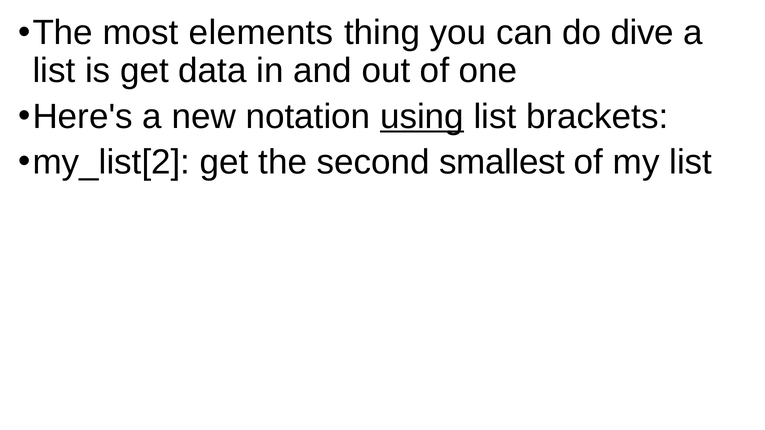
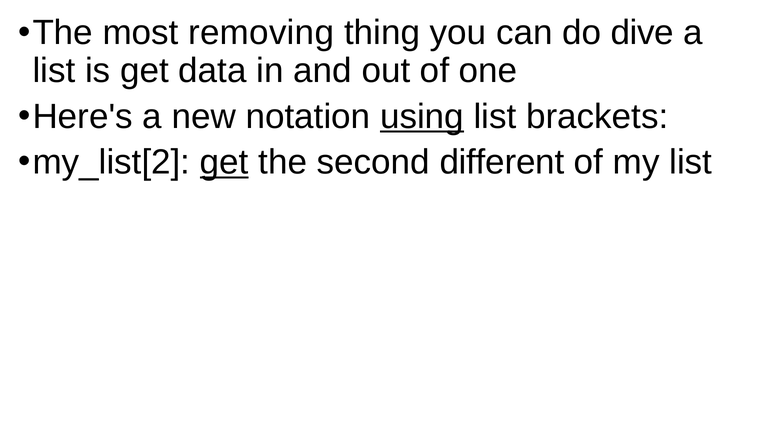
elements: elements -> removing
get at (224, 162) underline: none -> present
smallest: smallest -> different
